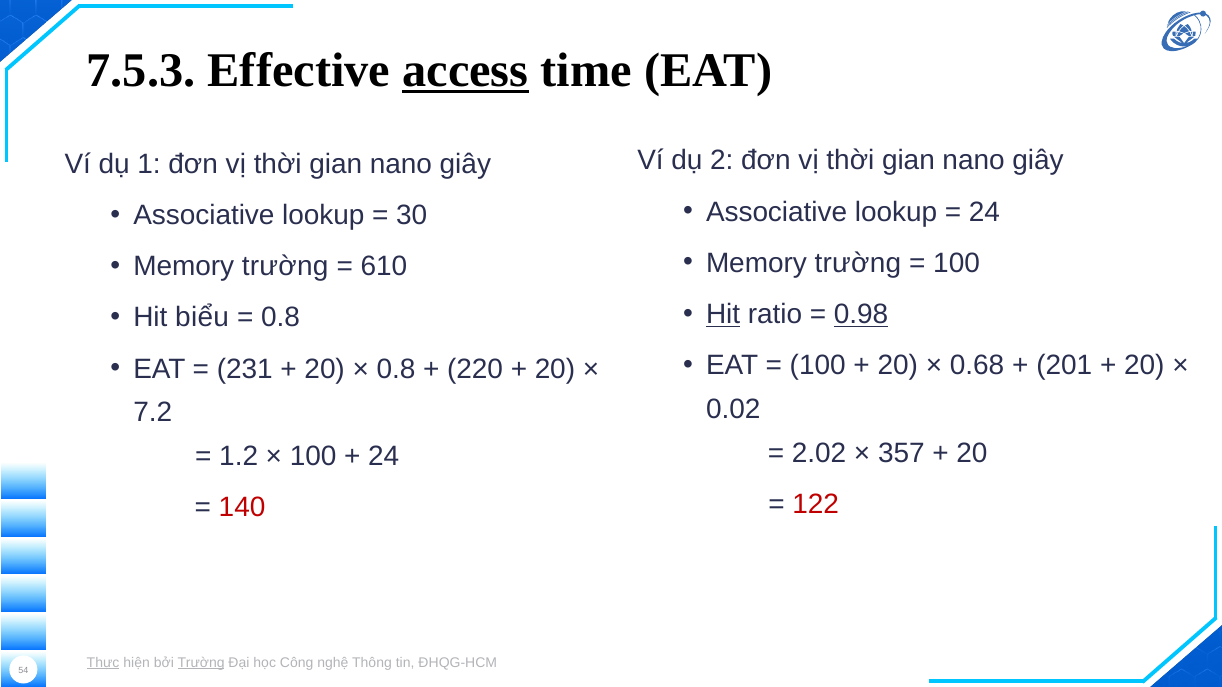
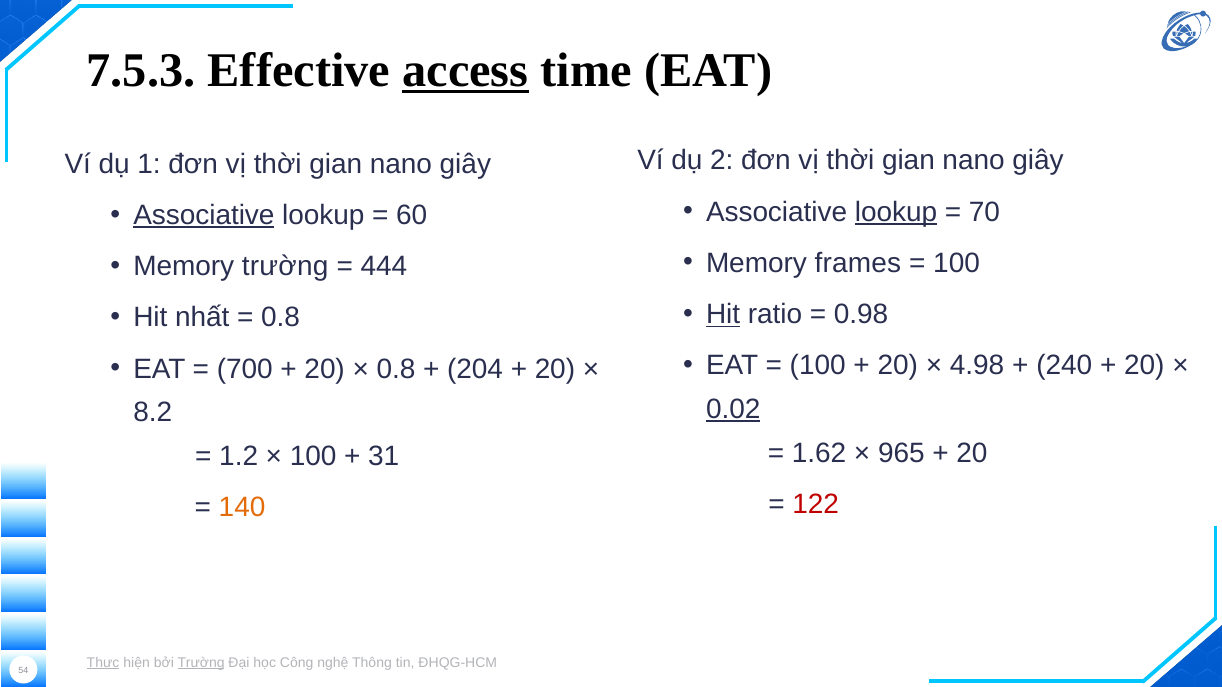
lookup at (896, 212) underline: none -> present
24 at (984, 212): 24 -> 70
Associative at (204, 215) underline: none -> present
30: 30 -> 60
trường at (858, 263): trường -> frames
610: 610 -> 444
0.98 underline: present -> none
biểu: biểu -> nhất
0.68: 0.68 -> 4.98
201: 201 -> 240
231: 231 -> 700
220: 220 -> 204
0.02 underline: none -> present
7.2: 7.2 -> 8.2
2.02: 2.02 -> 1.62
357: 357 -> 965
24 at (384, 456): 24 -> 31
140 colour: red -> orange
